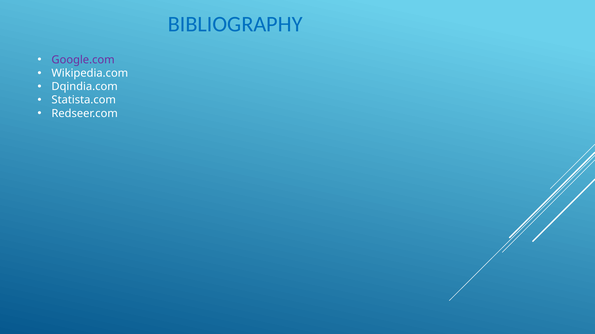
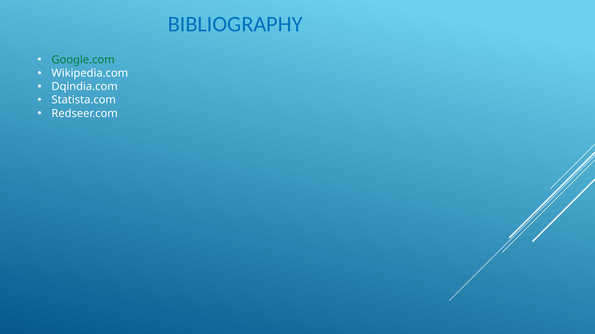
Google.com colour: purple -> green
